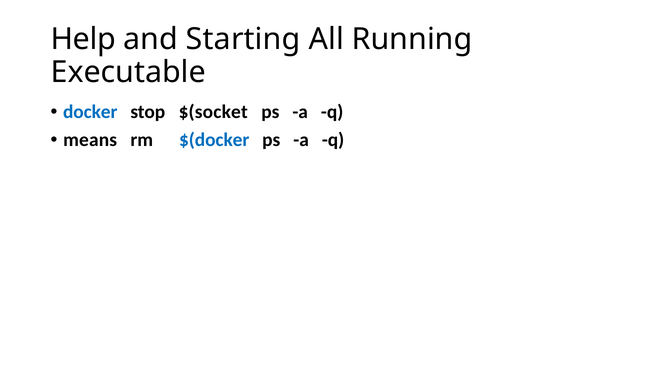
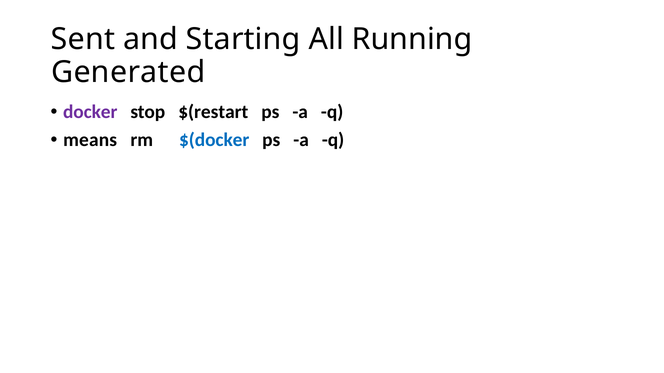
Help: Help -> Sent
Executable: Executable -> Generated
docker colour: blue -> purple
$(socket: $(socket -> $(restart
